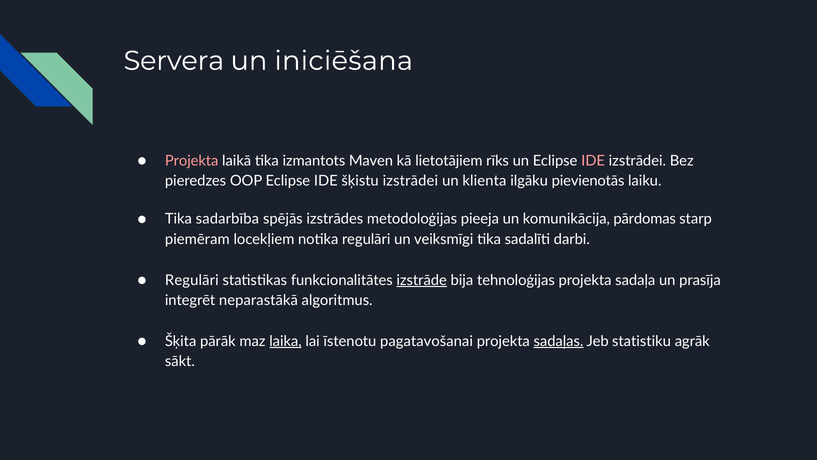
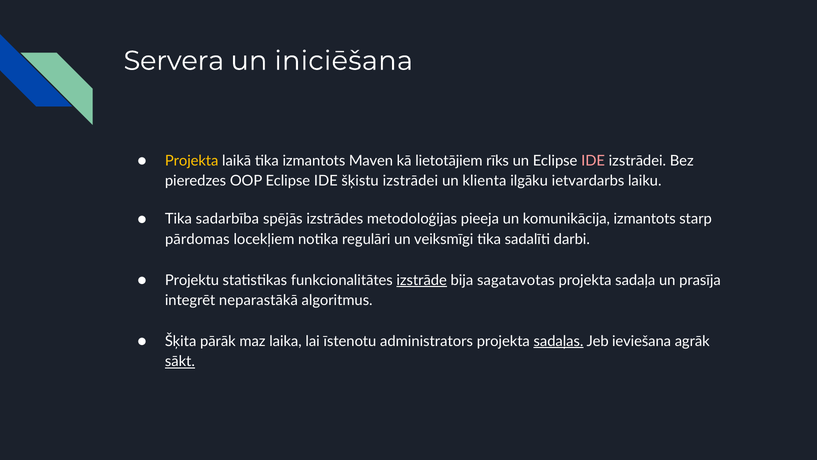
Projekta at (192, 161) colour: pink -> yellow
pievienotās: pievienotās -> ietvardarbs
komunikācija pārdomas: pārdomas -> izmantots
piemēram: piemēram -> pārdomas
Regulāri at (192, 280): Regulāri -> Projektu
tehnoloģijas: tehnoloģijas -> sagatavotas
laika underline: present -> none
pagatavošanai: pagatavošanai -> administrators
statistiku: statistiku -> ieviešana
sākt underline: none -> present
